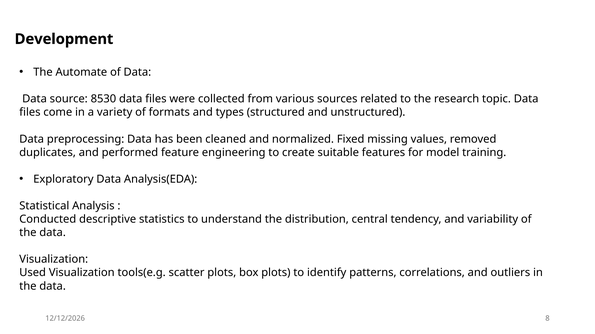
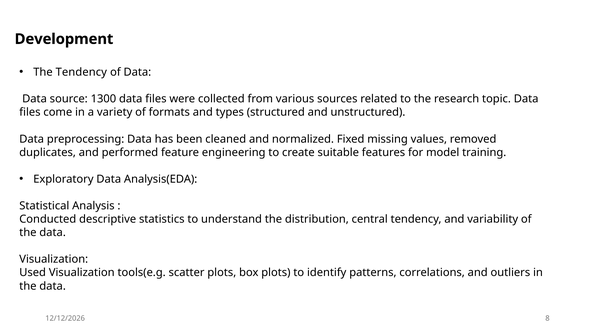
The Automate: Automate -> Tendency
8530: 8530 -> 1300
